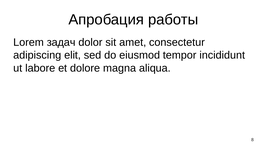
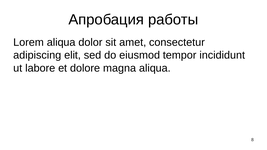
Lorem задач: задач -> aliqua
